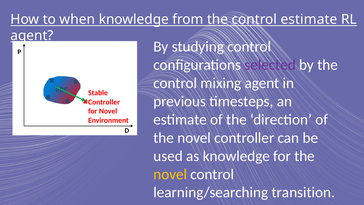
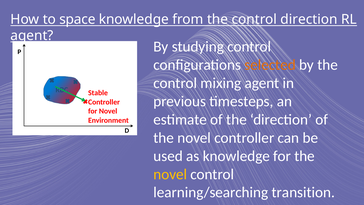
when: when -> space
control estimate: estimate -> direction
selected colour: purple -> orange
